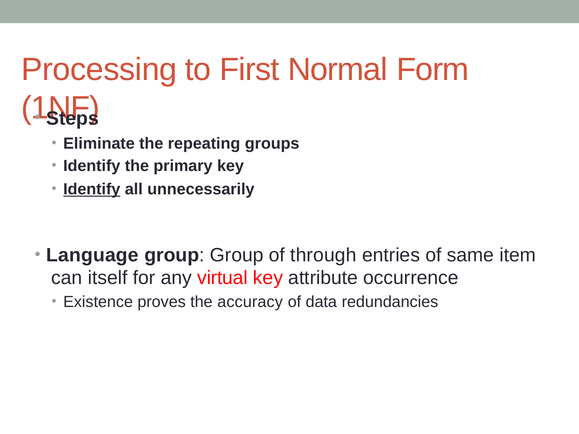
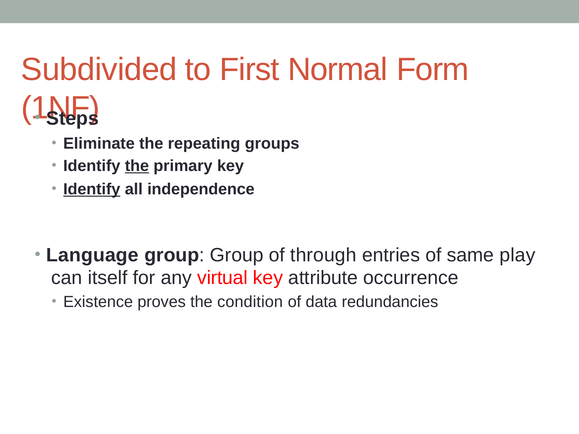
Processing: Processing -> Subdivided
the at (137, 166) underline: none -> present
unnecessarily: unnecessarily -> independence
item: item -> play
accuracy: accuracy -> condition
